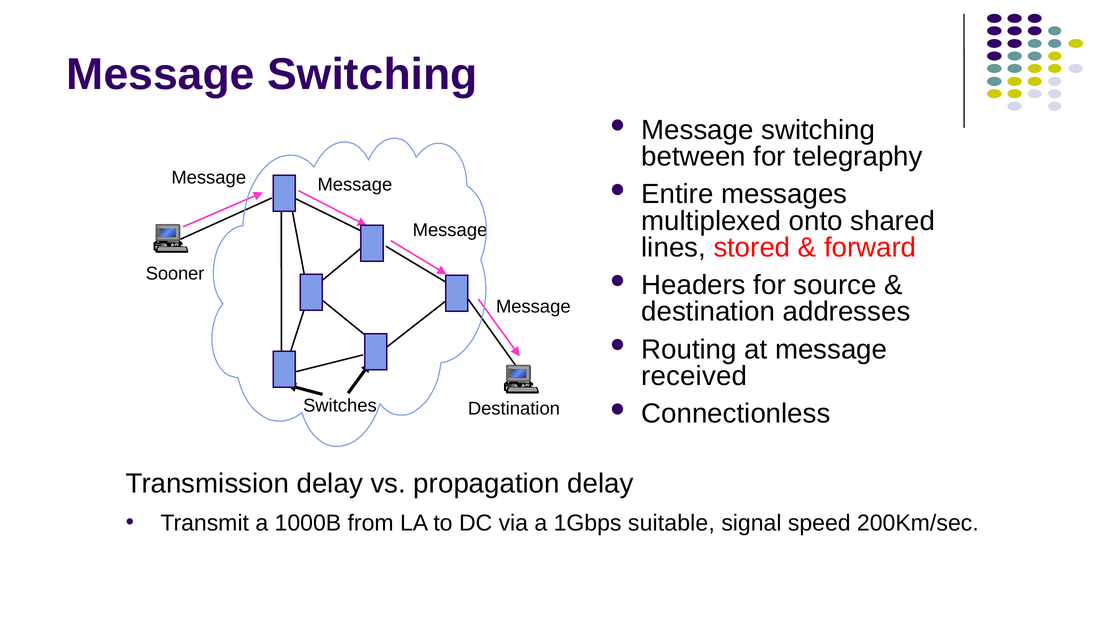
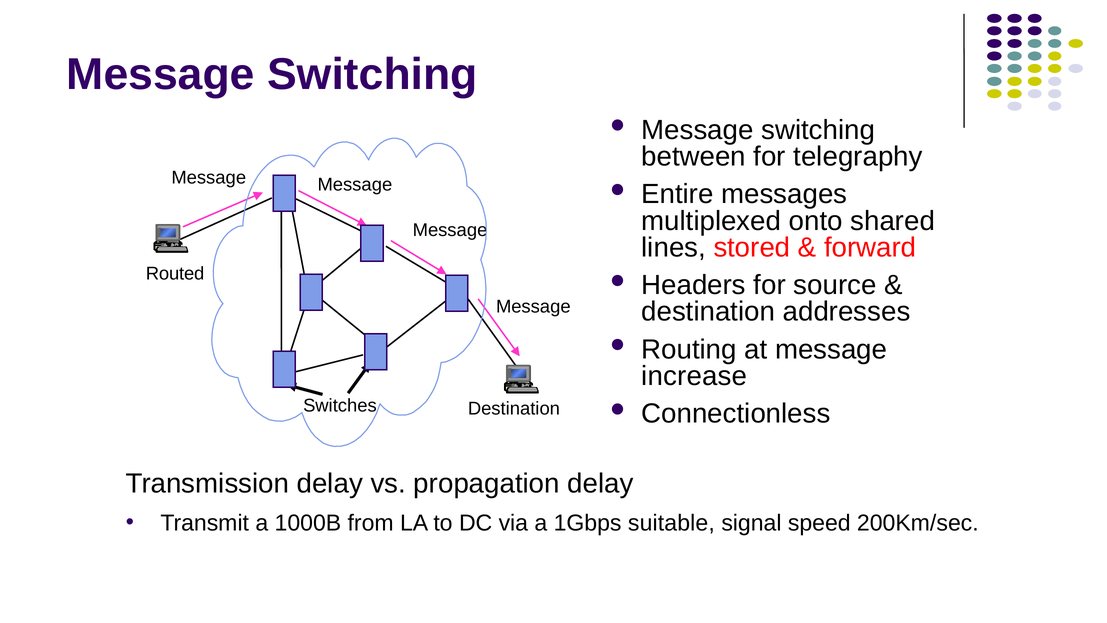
Sooner: Sooner -> Routed
received: received -> increase
